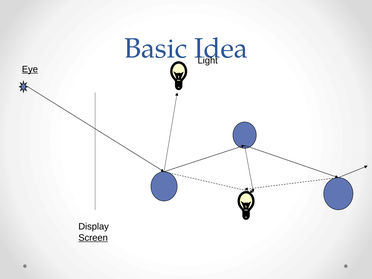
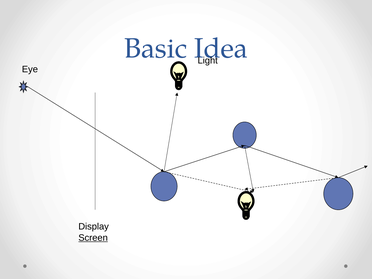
Eye underline: present -> none
